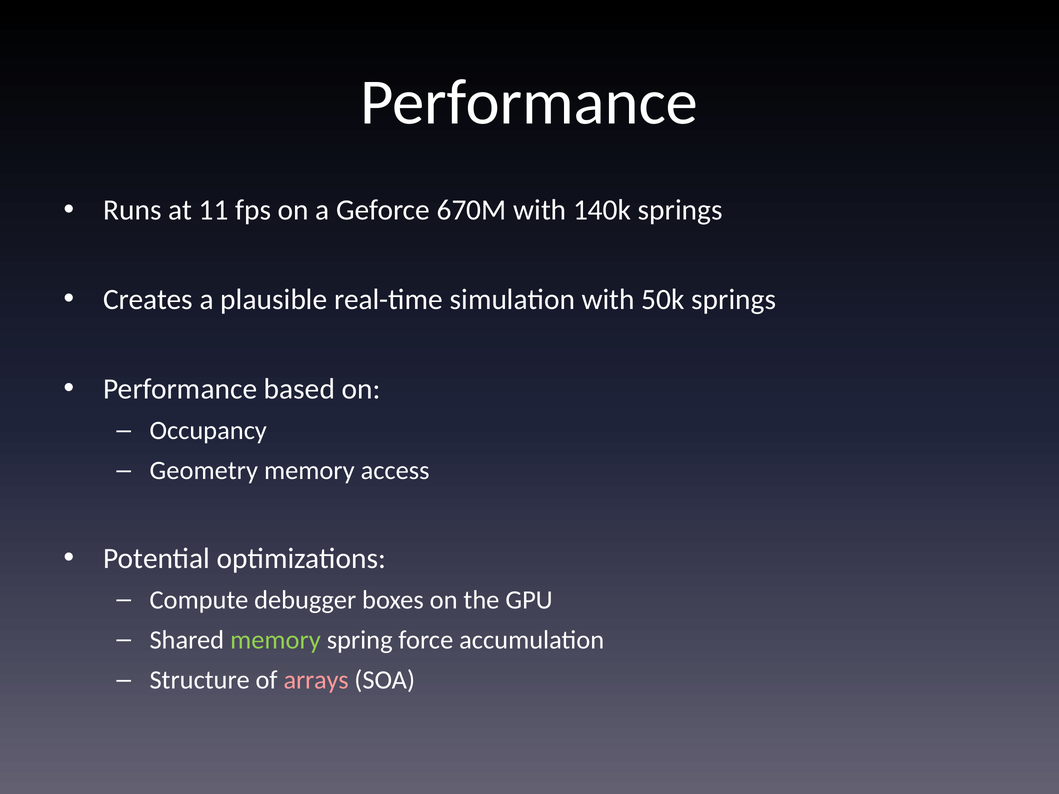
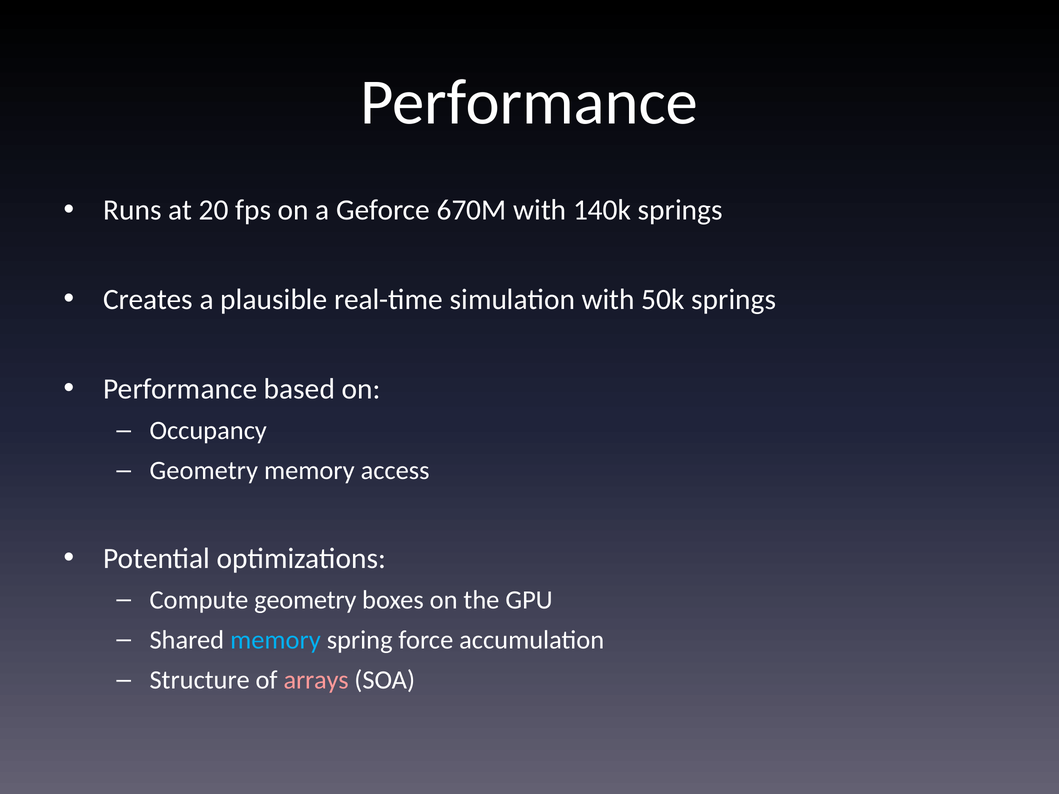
11: 11 -> 20
Compute debugger: debugger -> geometry
memory at (275, 640) colour: light green -> light blue
